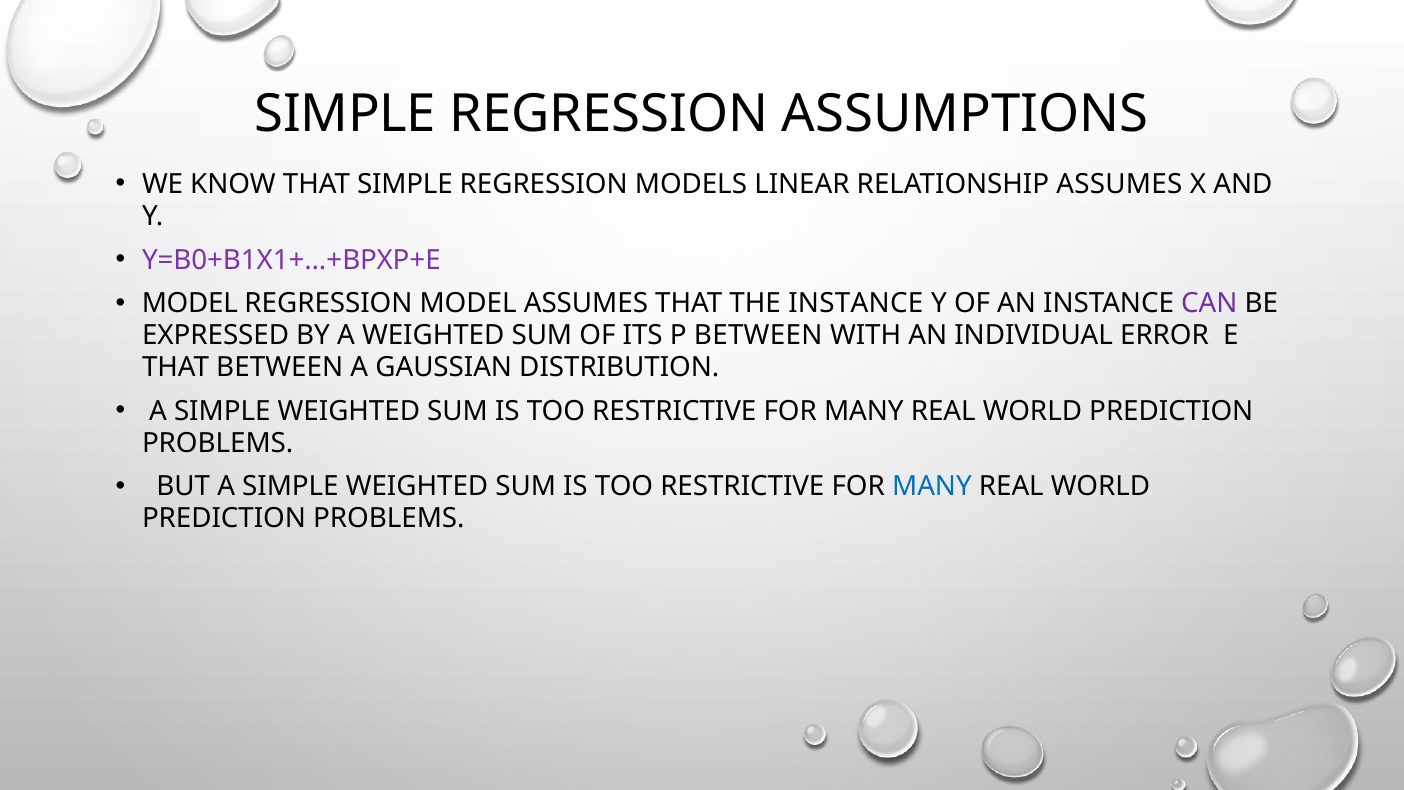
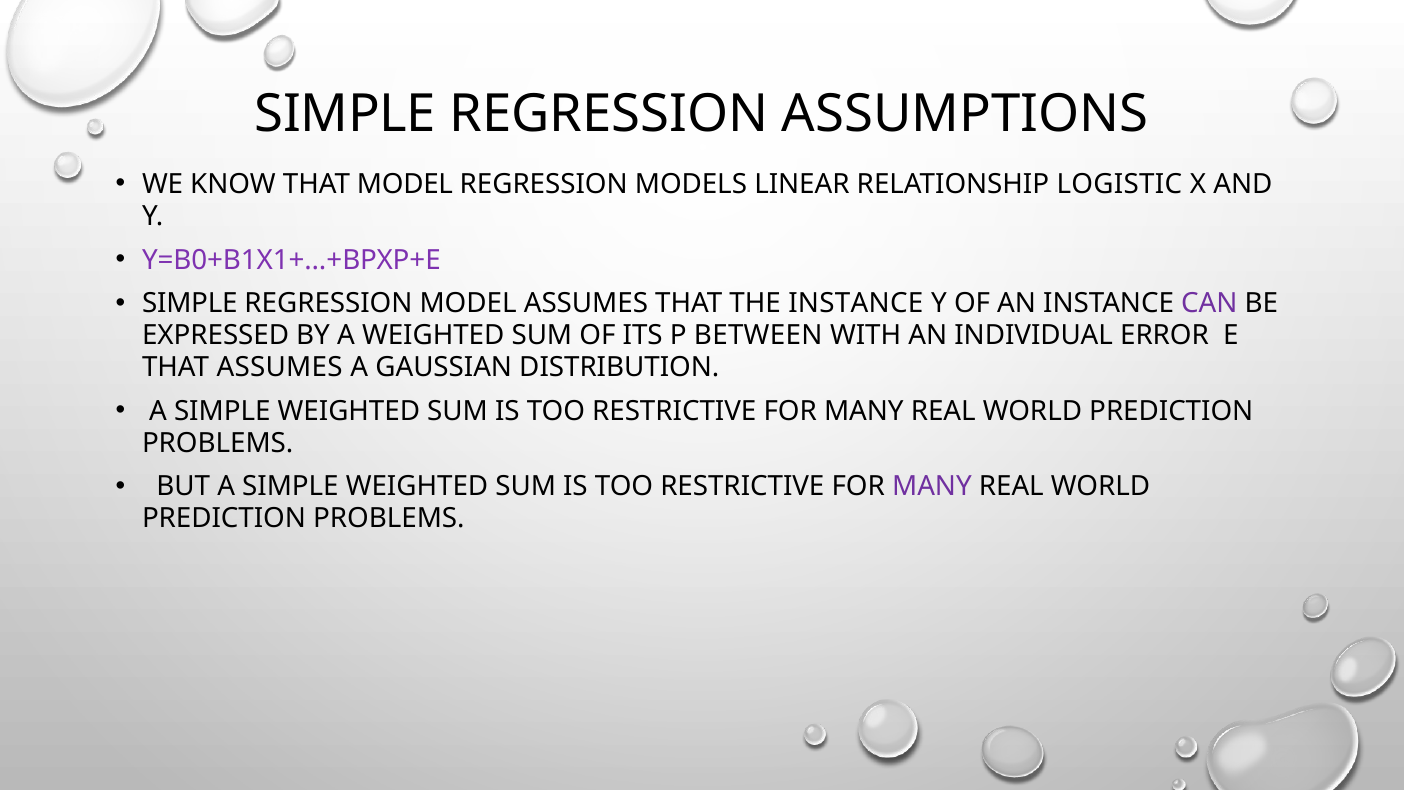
THAT SIMPLE: SIMPLE -> MODEL
RELATIONSHIP ASSUMES: ASSUMES -> LOGISTIC
MODEL at (190, 303): MODEL -> SIMPLE
THAT BETWEEN: BETWEEN -> ASSUMES
MANY at (932, 487) colour: blue -> purple
